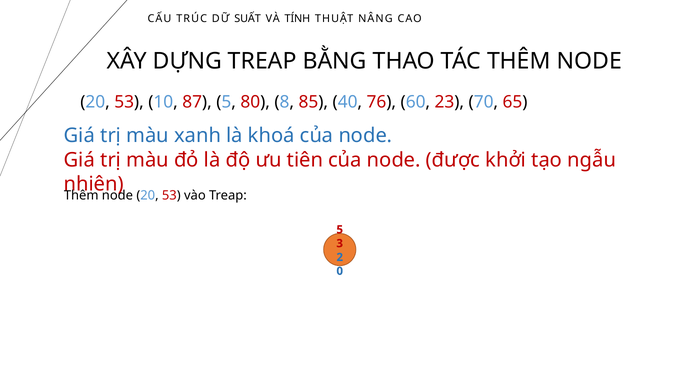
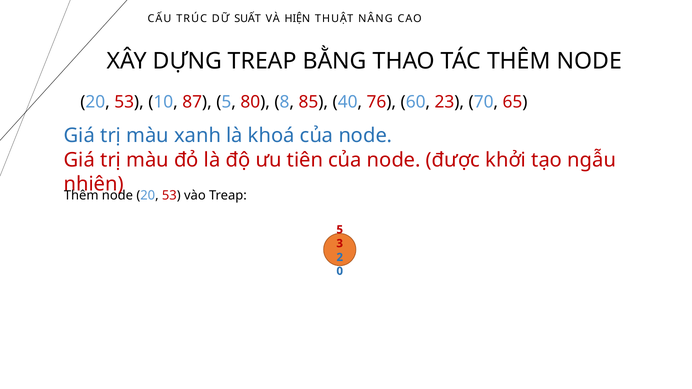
TÍNH: TÍNH -> HIỆN
